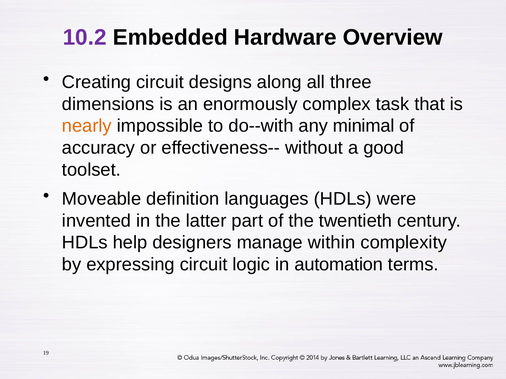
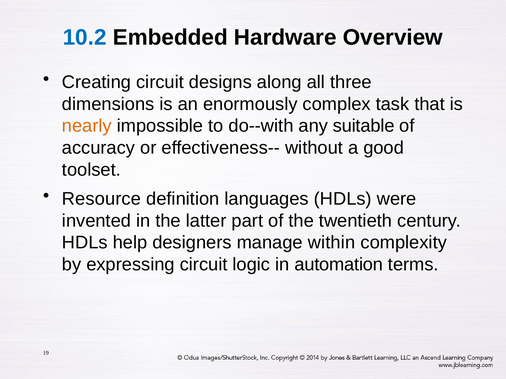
10.2 colour: purple -> blue
minimal: minimal -> suitable
Moveable: Moveable -> Resource
